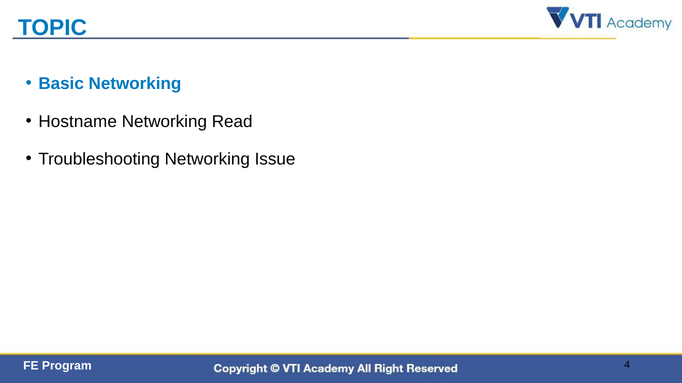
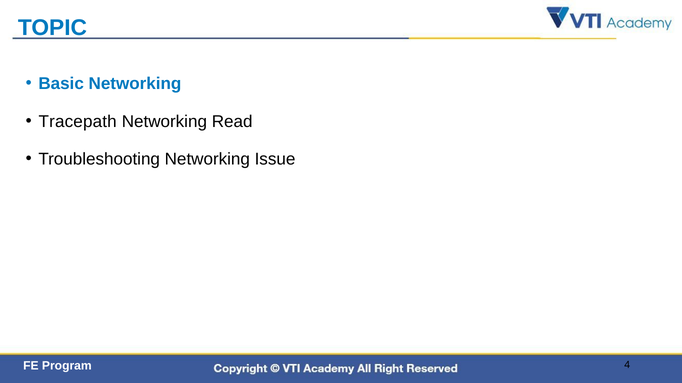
Hostname: Hostname -> Tracepath
